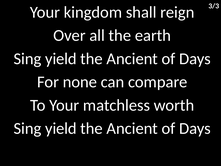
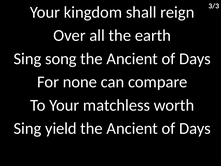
yield at (61, 59): yield -> song
